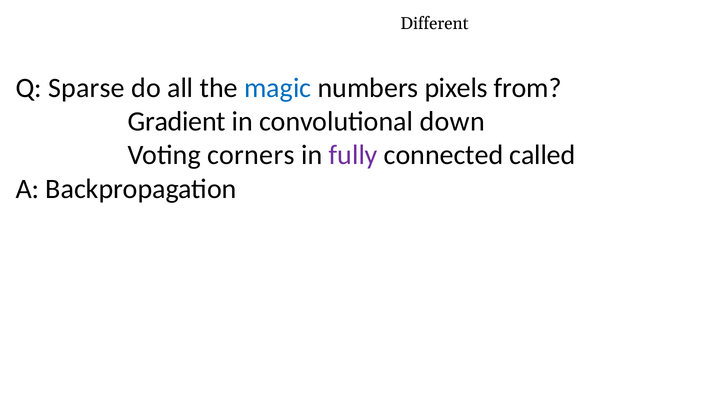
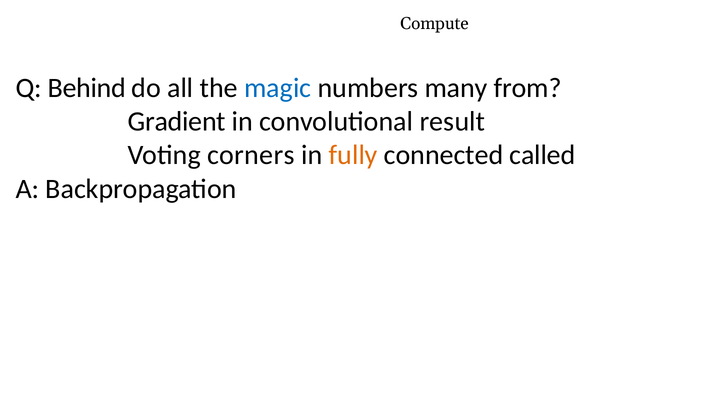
Different: Different -> Compute
Sparse: Sparse -> Behind
pixels: pixels -> many
down: down -> result
fully colour: purple -> orange
